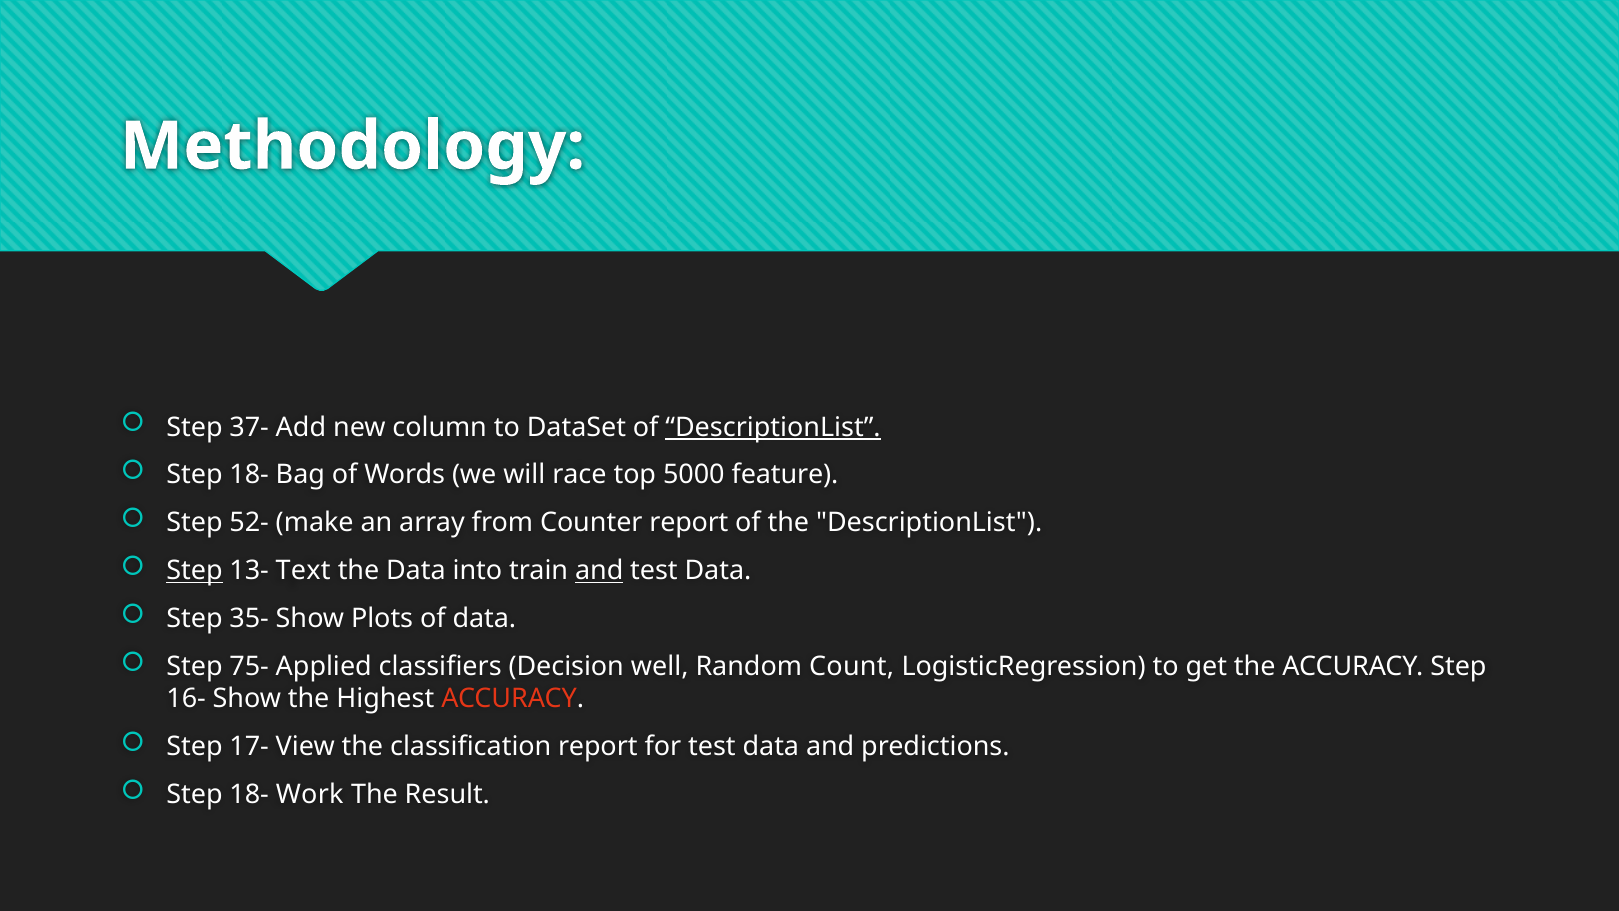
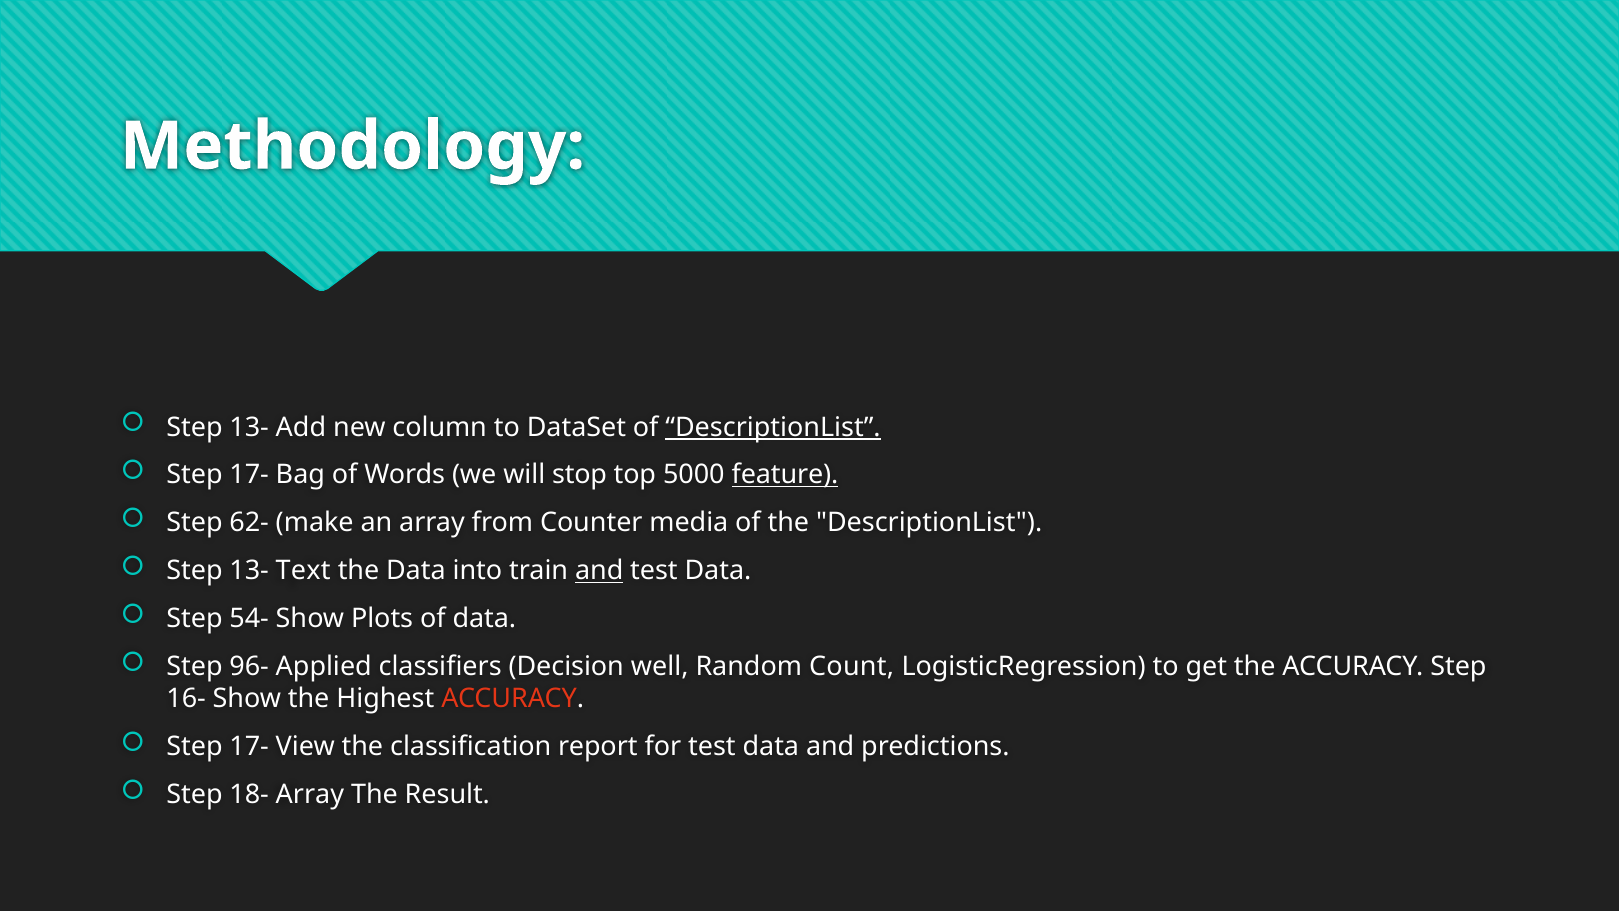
37- at (249, 427): 37- -> 13-
18- at (249, 475): 18- -> 17-
race: race -> stop
feature underline: none -> present
52-: 52- -> 62-
Counter report: report -> media
Step at (195, 571) underline: present -> none
35-: 35- -> 54-
75-: 75- -> 96-
18- Work: Work -> Array
